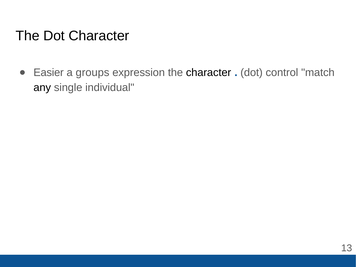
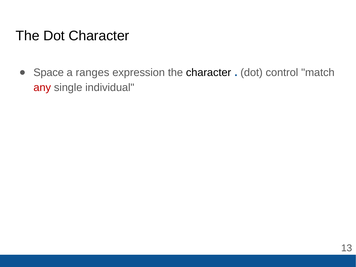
Easier: Easier -> Space
groups: groups -> ranges
any colour: black -> red
